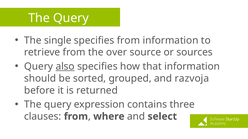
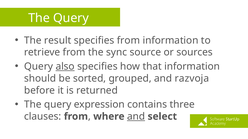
single: single -> result
over: over -> sync
and at (136, 117) underline: none -> present
